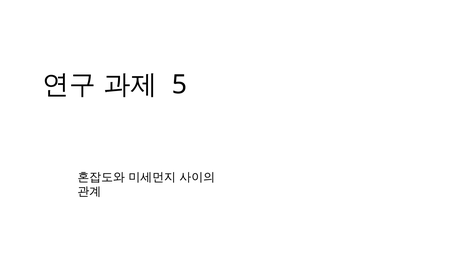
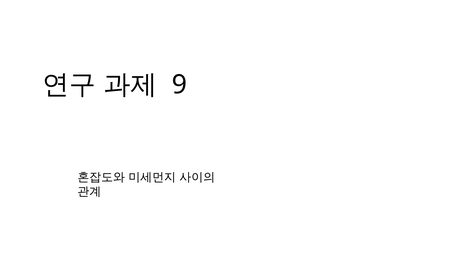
5: 5 -> 9
